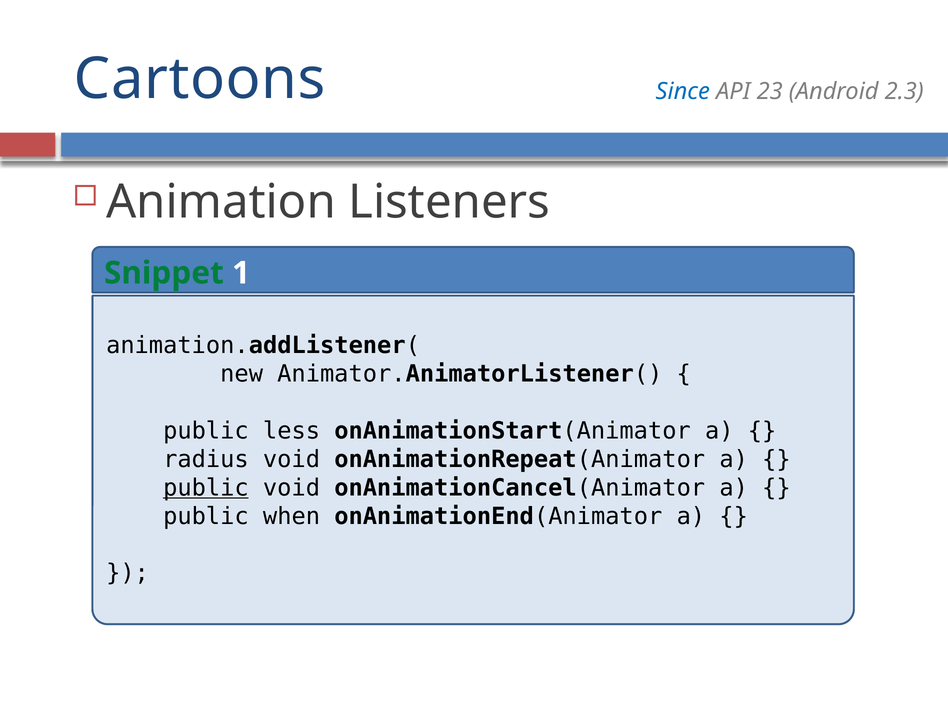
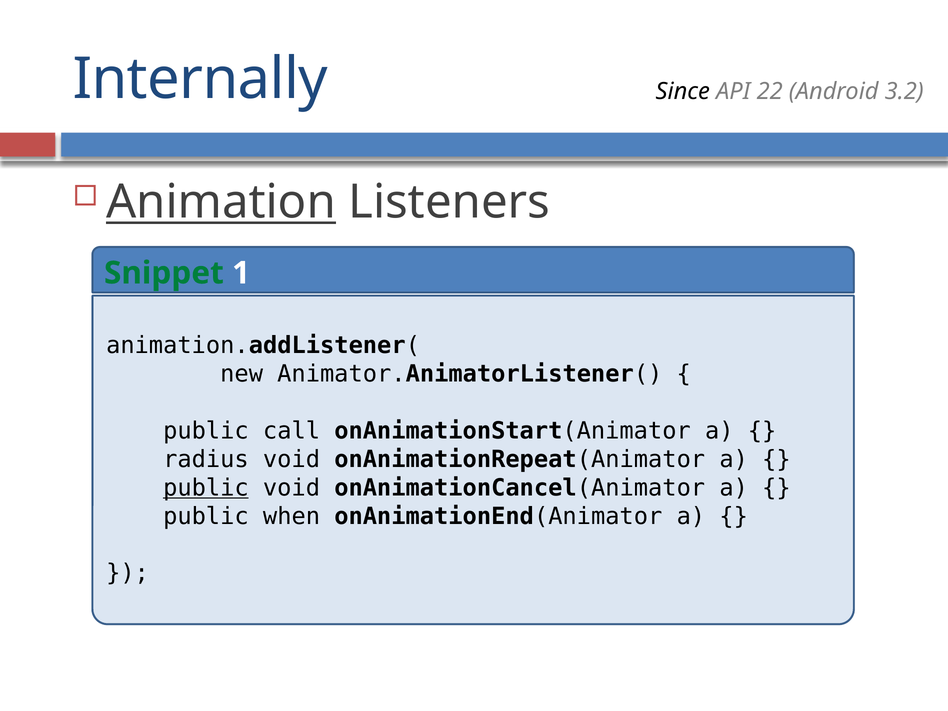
Cartoons: Cartoons -> Internally
Since colour: blue -> black
23: 23 -> 22
2.3: 2.3 -> 3.2
Animation underline: none -> present
less: less -> call
